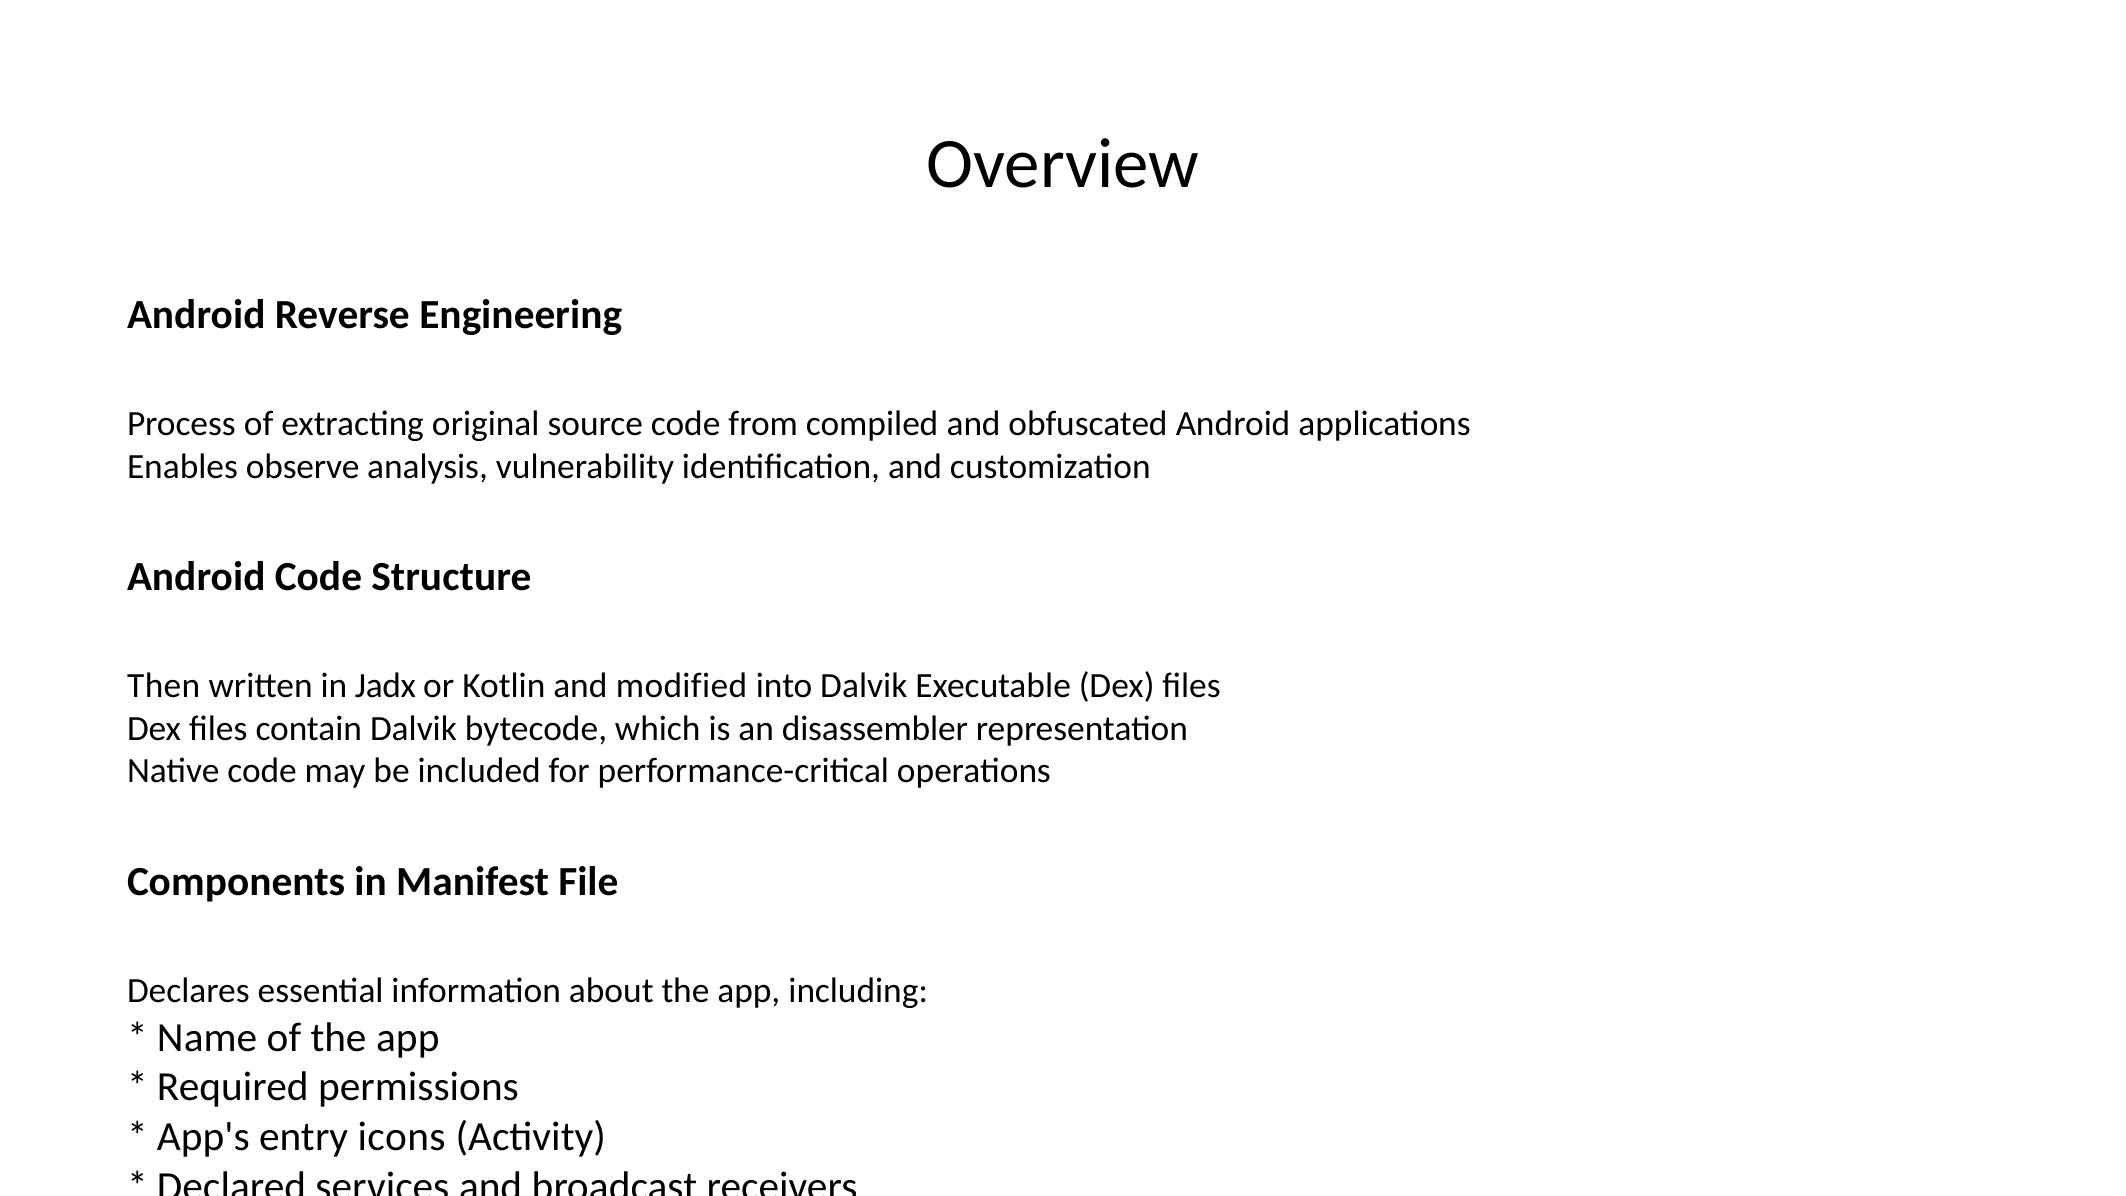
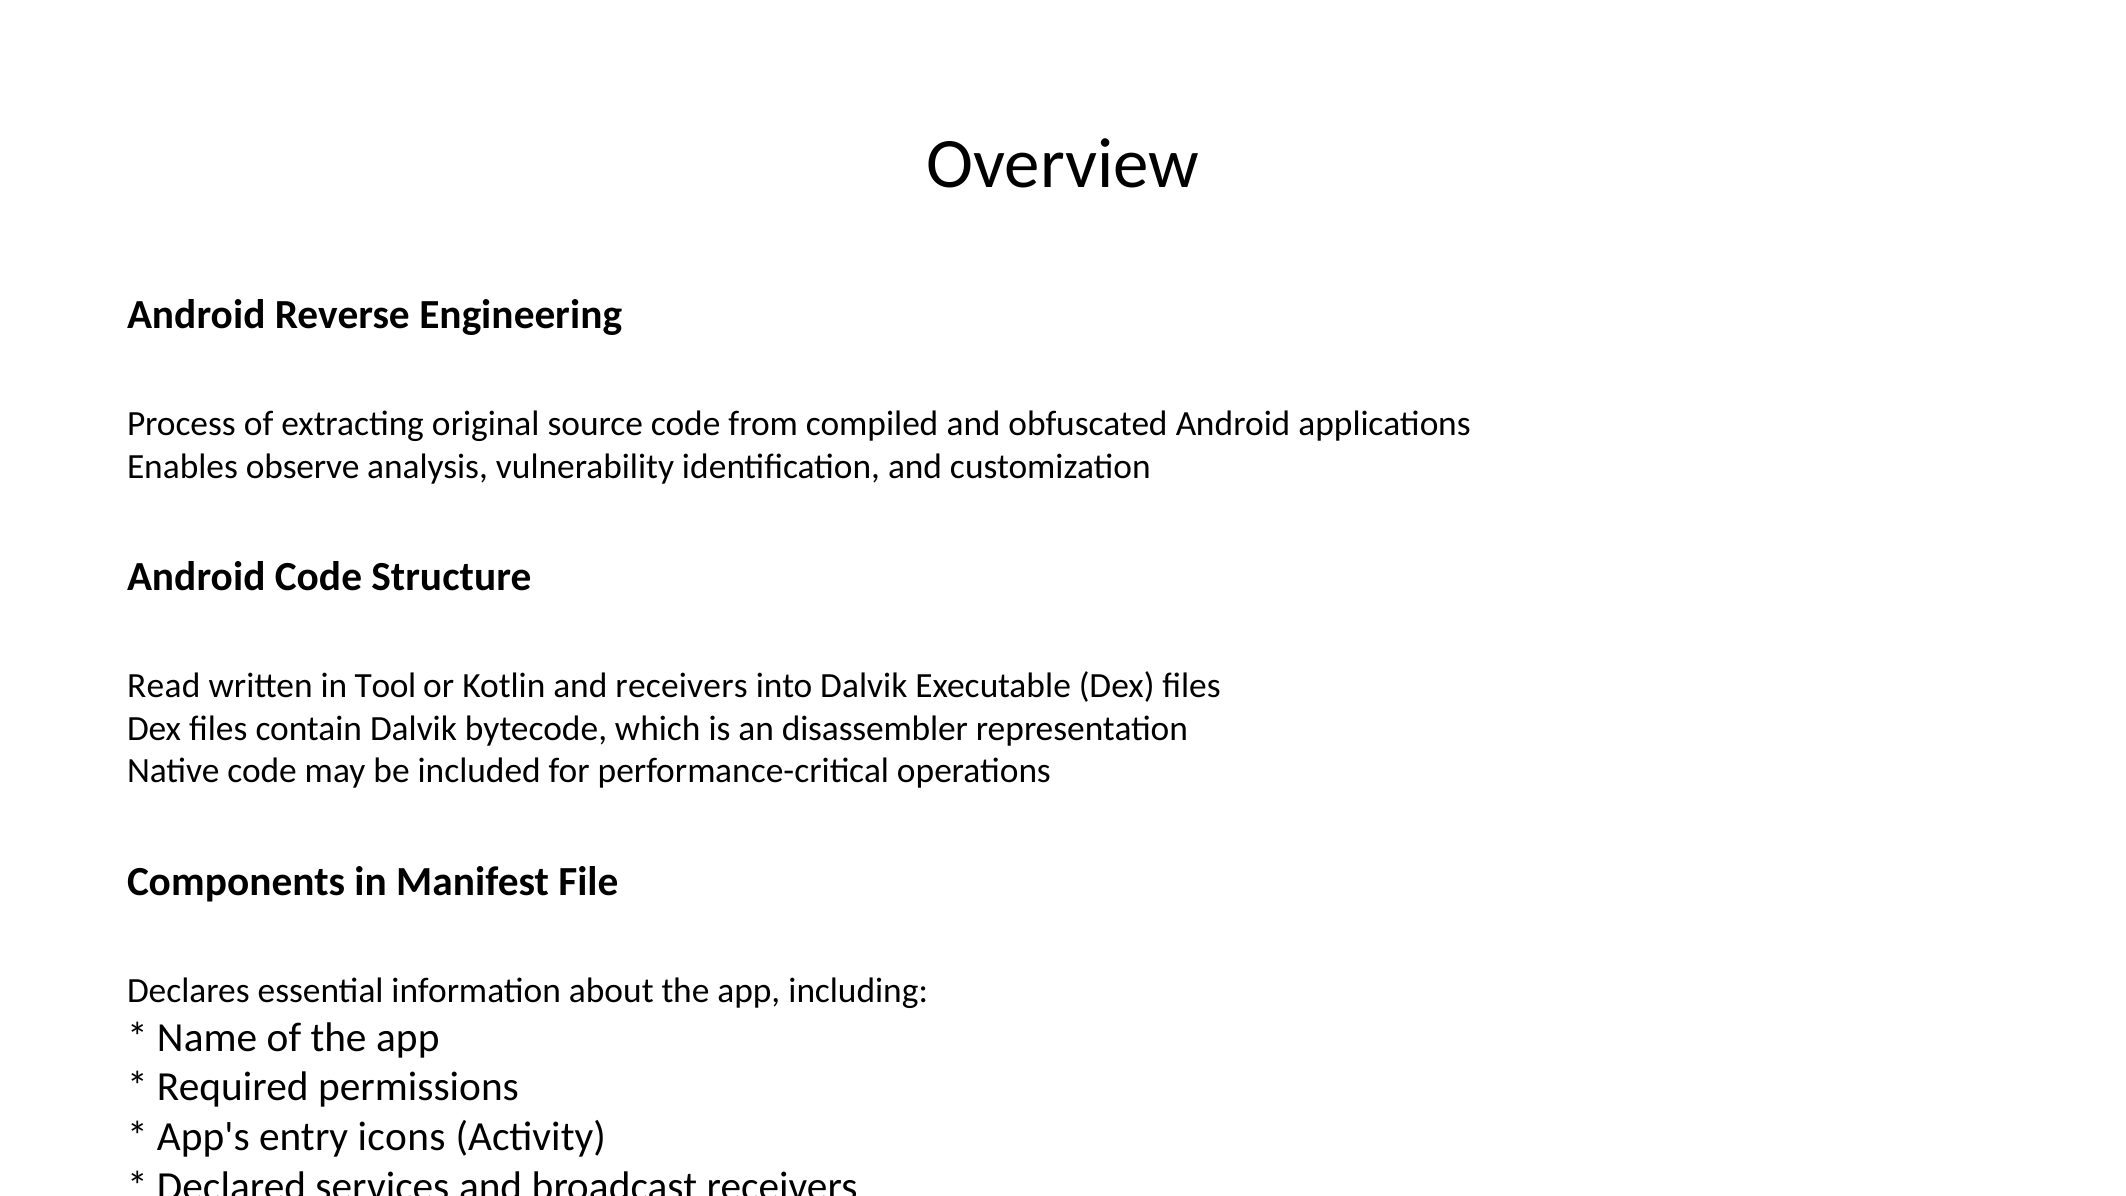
Then: Then -> Read
in Jadx: Jadx -> Tool
and modified: modified -> receivers
